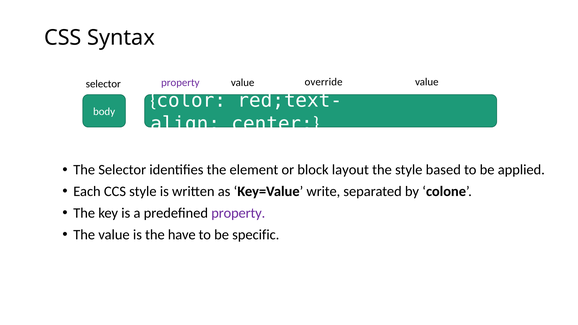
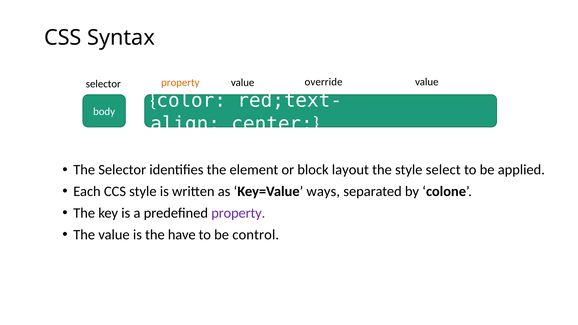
property at (180, 83) colour: purple -> orange
based: based -> select
write: write -> ways
specific: specific -> control
